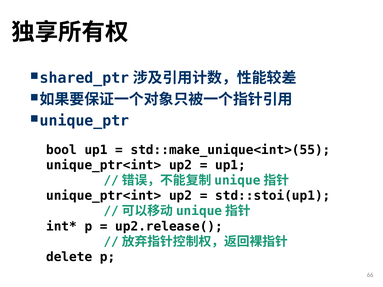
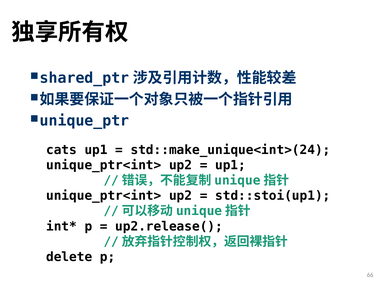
bool: bool -> cats
std::make_unique<int>(55: std::make_unique<int>(55 -> std::make_unique<int>(24
